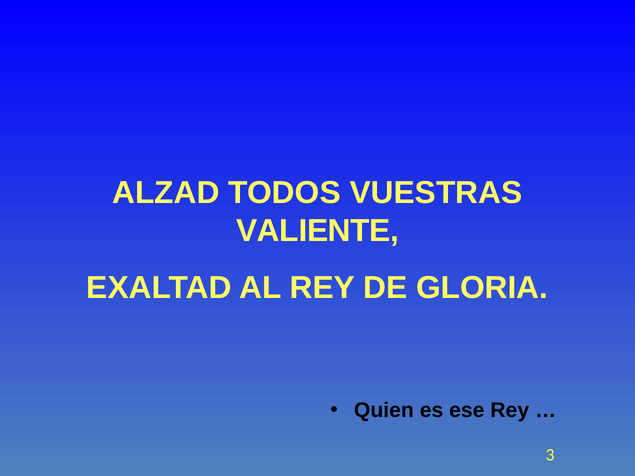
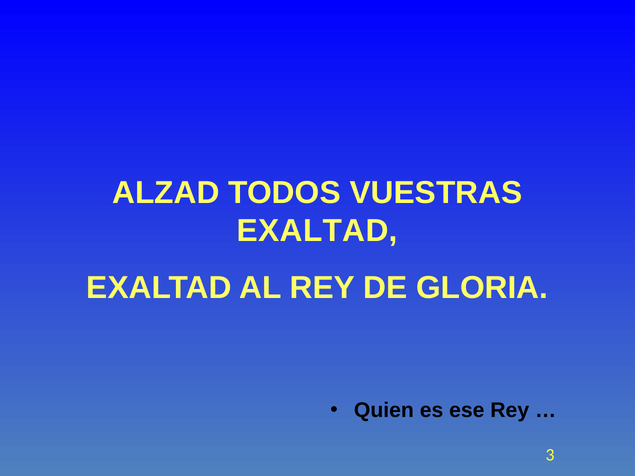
VALIENTE at (318, 231): VALIENTE -> EXALTAD
